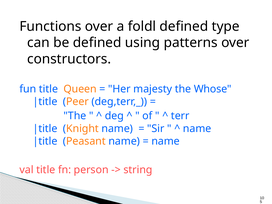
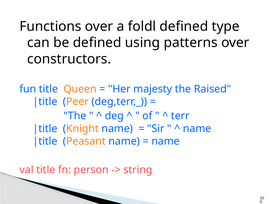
Whose: Whose -> Raised
